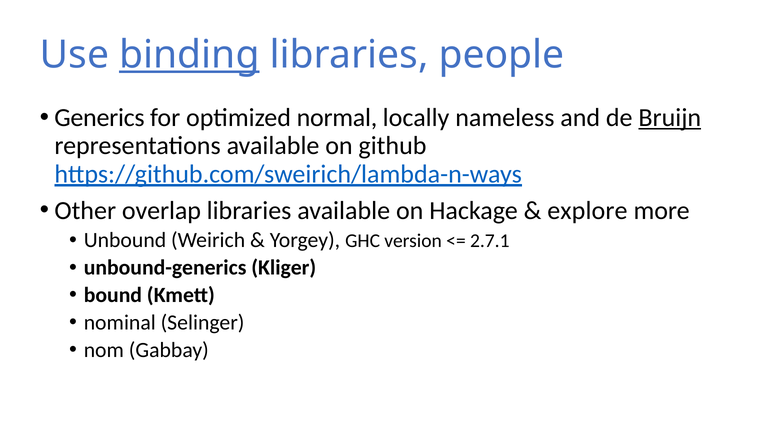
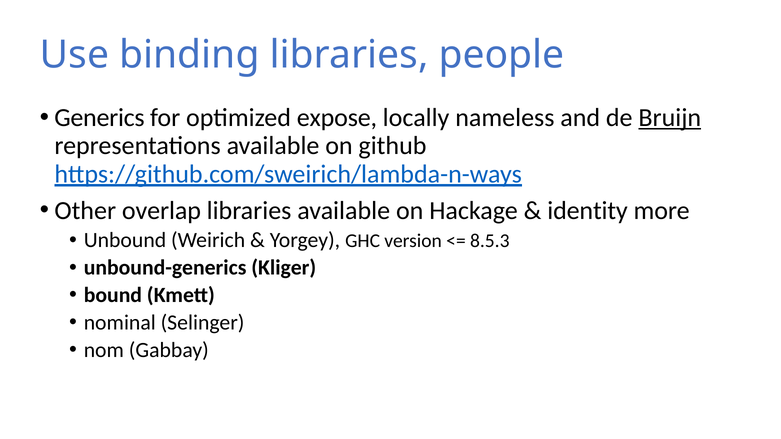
binding underline: present -> none
normal: normal -> expose
explore: explore -> identity
2.7.1: 2.7.1 -> 8.5.3
